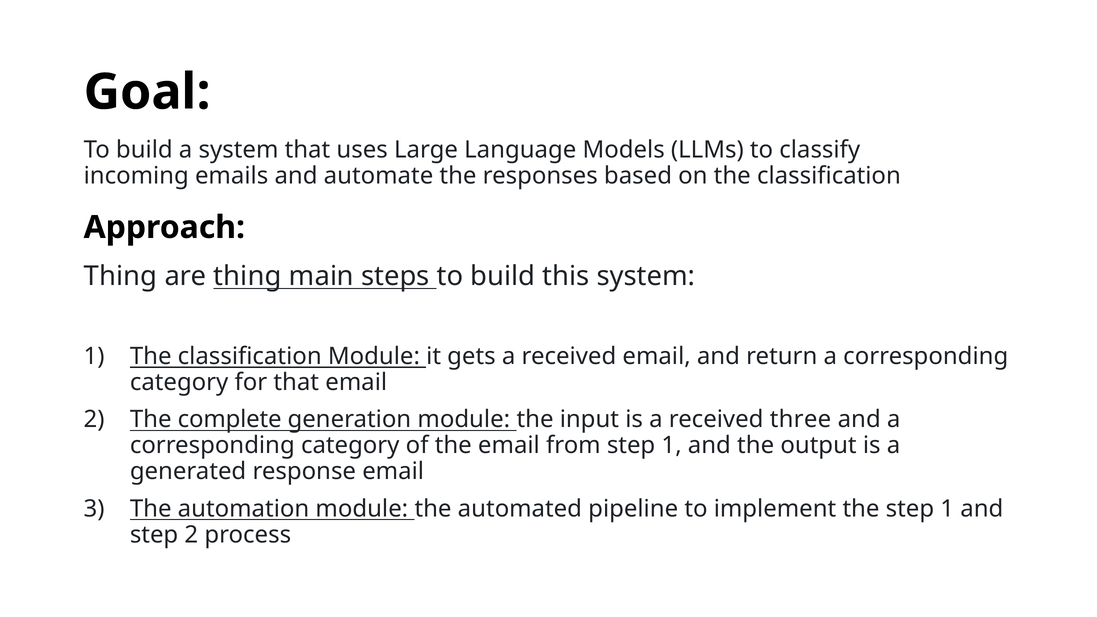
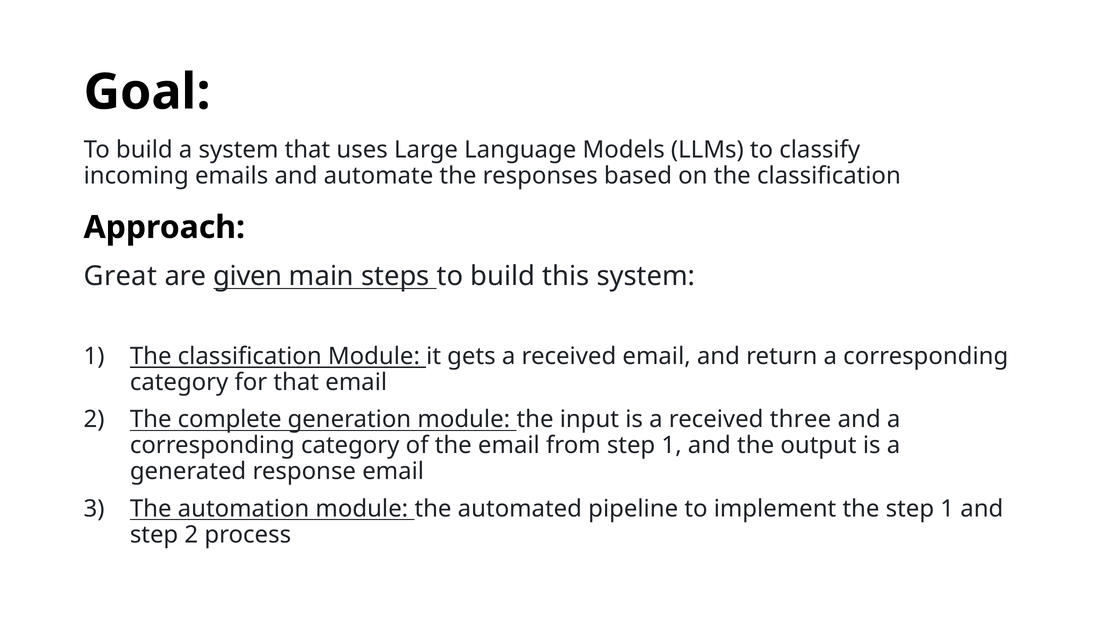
Thing at (120, 276): Thing -> Great
are thing: thing -> given
